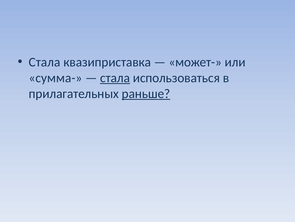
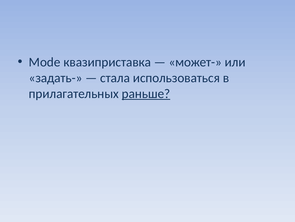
Стала at (45, 62): Стала -> Mode
сумма-: сумма- -> задать-
стала at (115, 78) underline: present -> none
